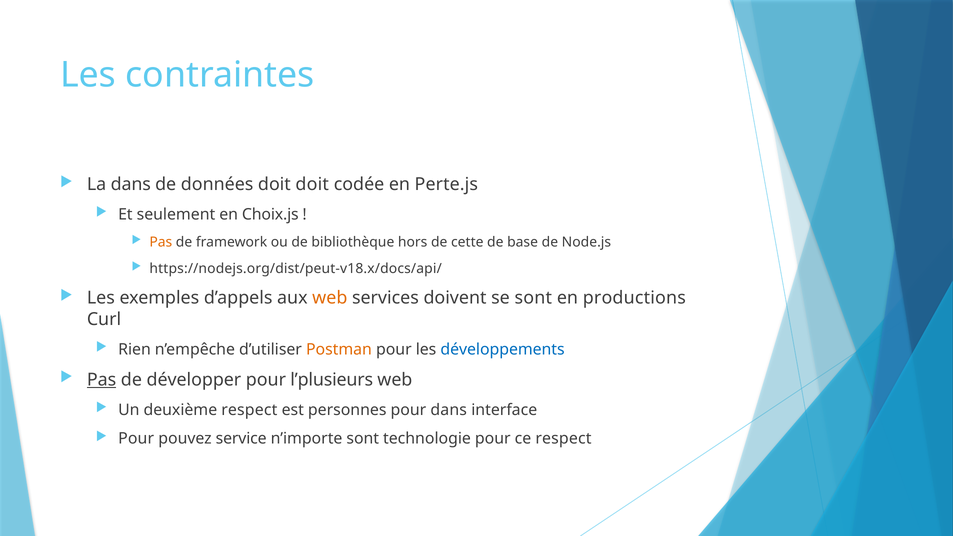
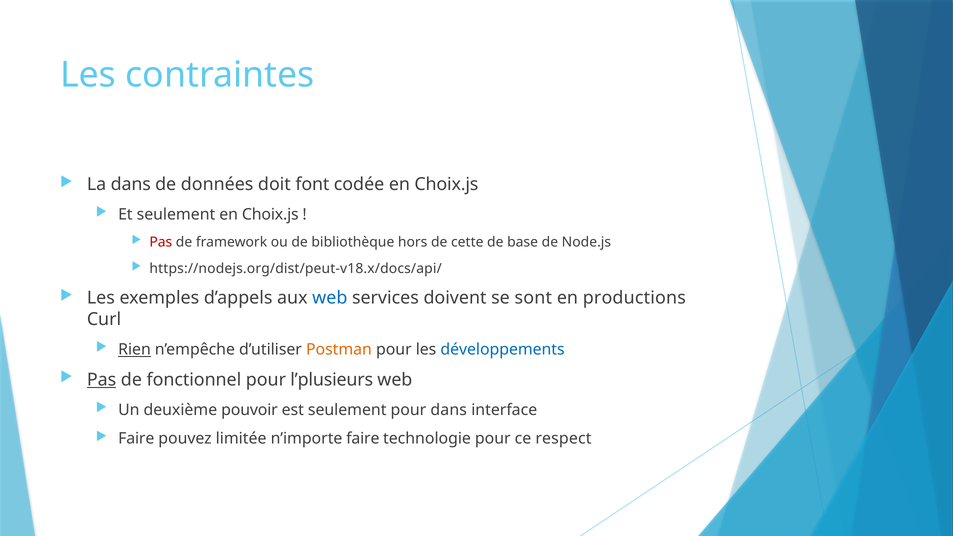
doit doit: doit -> font
codée en Perte.js: Perte.js -> Choix.js
Pas at (161, 242) colour: orange -> red
web at (330, 298) colour: orange -> blue
Rien underline: none -> present
développer: développer -> fonctionnel
deuxième respect: respect -> pouvoir
est personnes: personnes -> seulement
Pour at (136, 439): Pour -> Faire
service: service -> limitée
n’importe sont: sont -> faire
